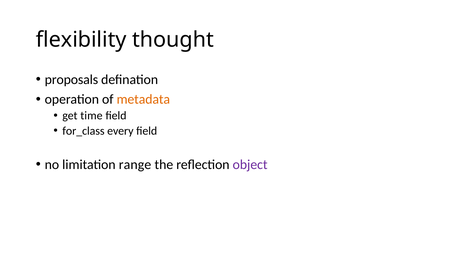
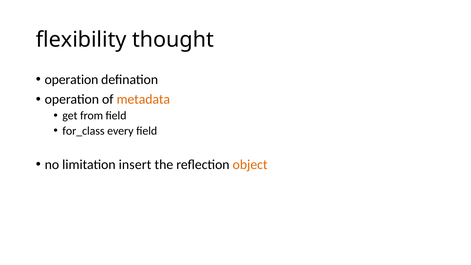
proposals at (71, 80): proposals -> operation
time: time -> from
range: range -> insert
object colour: purple -> orange
